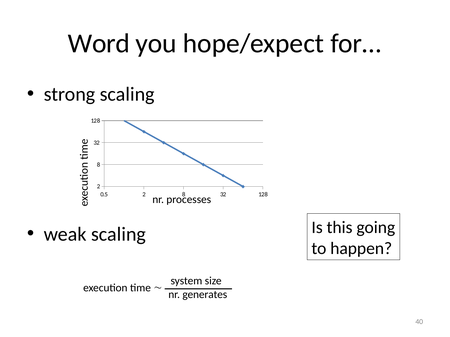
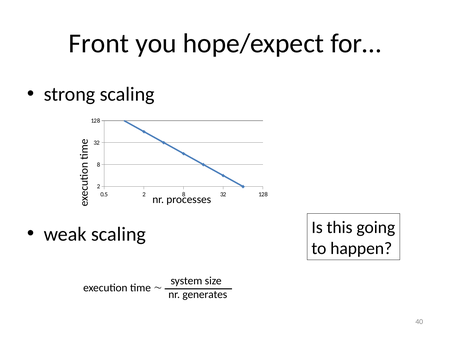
Word: Word -> Front
